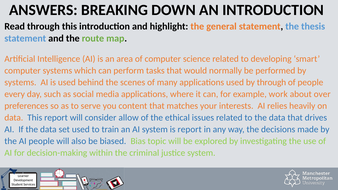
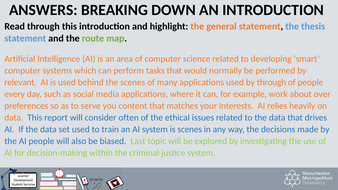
systems at (20, 82): systems -> relevant
allow: allow -> often
is report: report -> scenes
Bias: Bias -> Last
